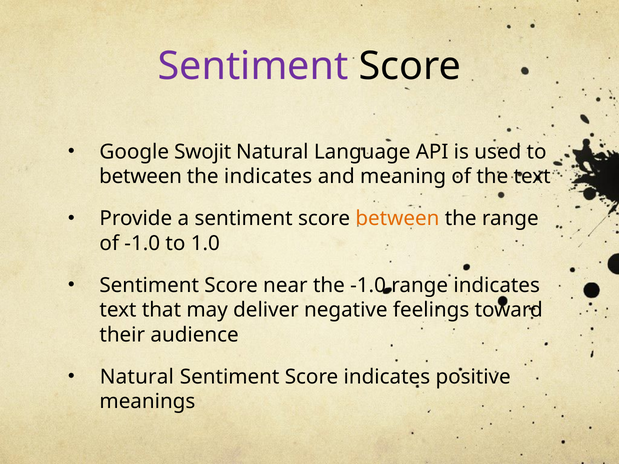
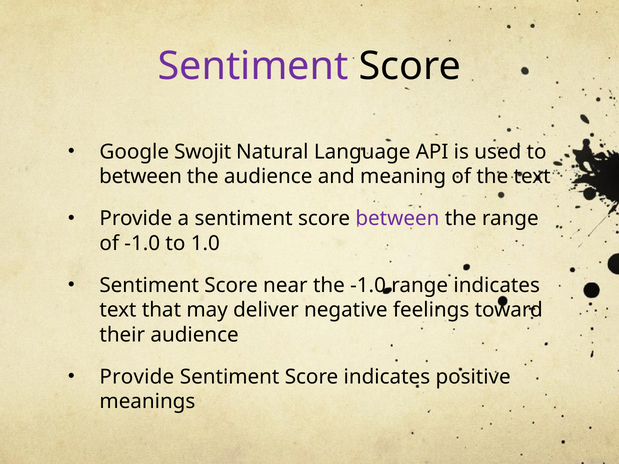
the indicates: indicates -> audience
between at (397, 219) colour: orange -> purple
Natural at (137, 377): Natural -> Provide
